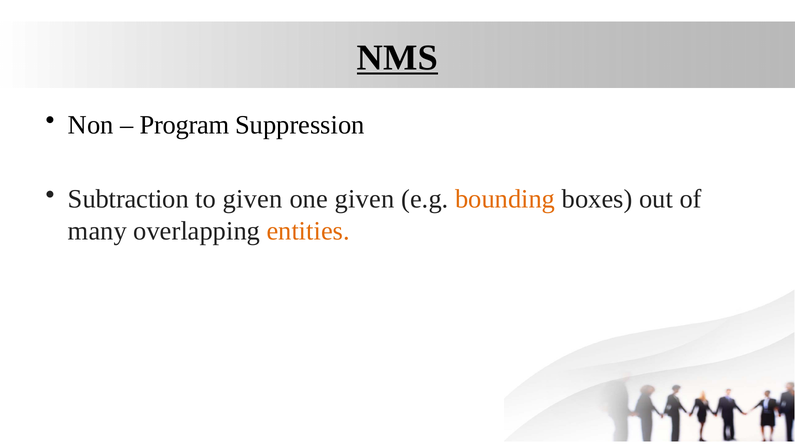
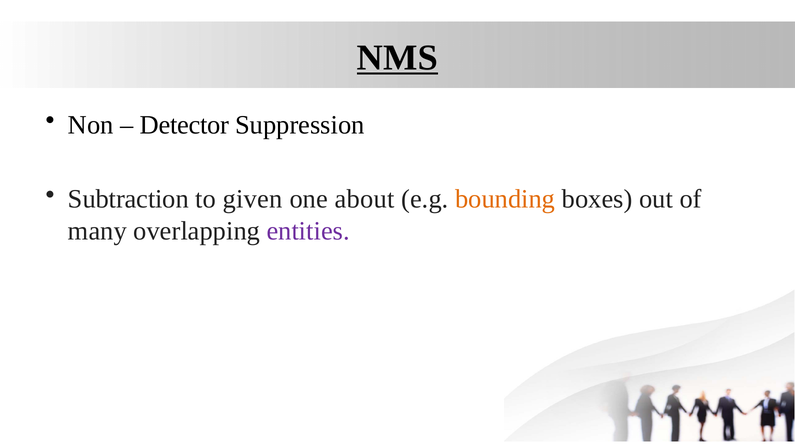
Program: Program -> Detector
one given: given -> about
entities colour: orange -> purple
